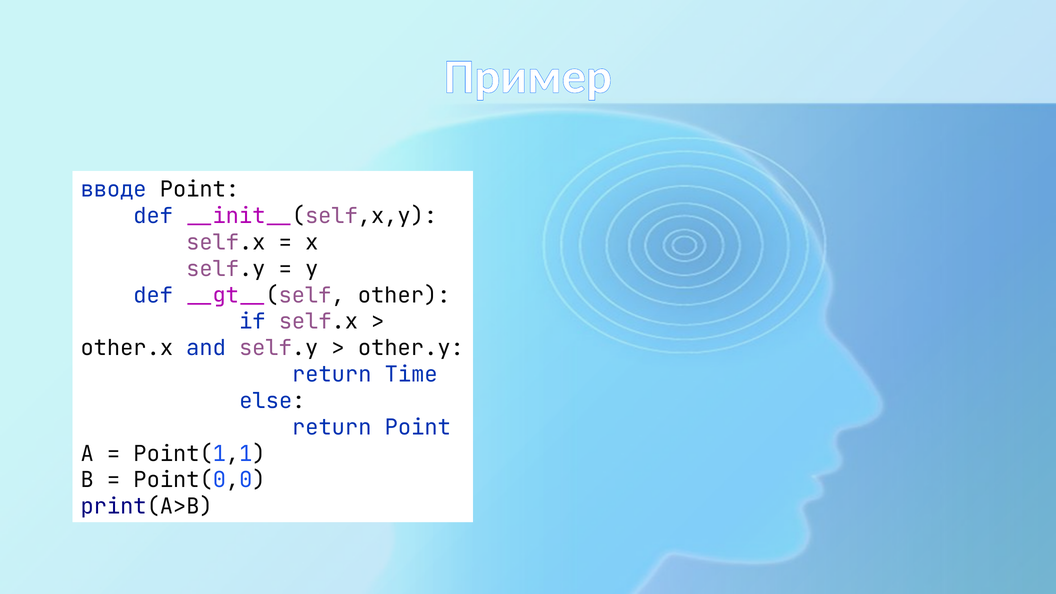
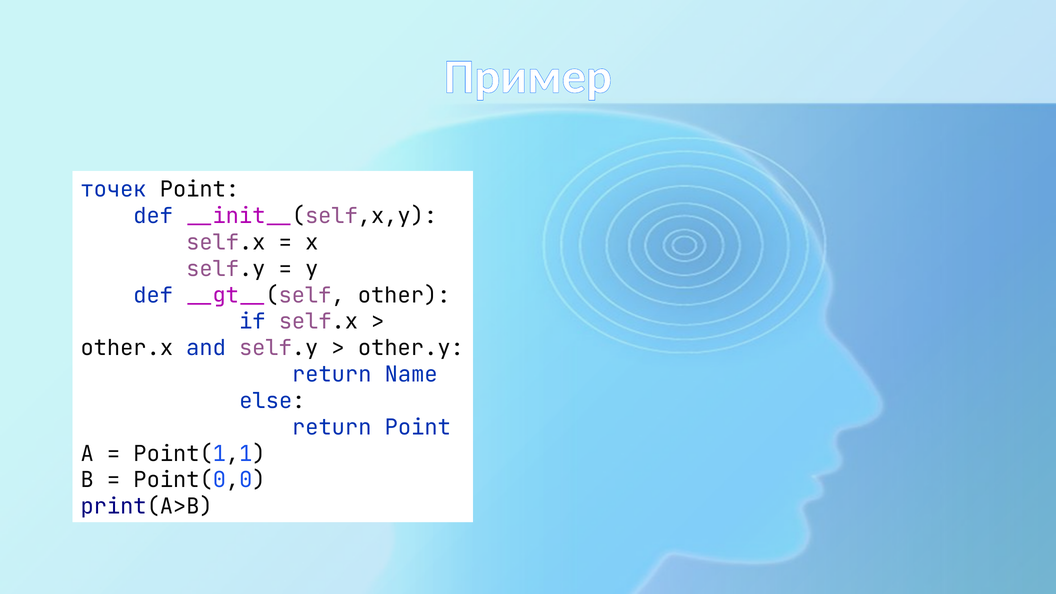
вводе: вводе -> точек
Time: Time -> Name
